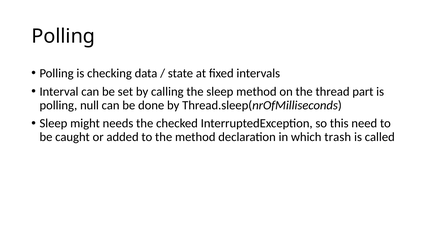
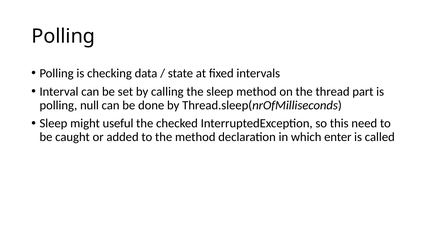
needs: needs -> useful
trash: trash -> enter
